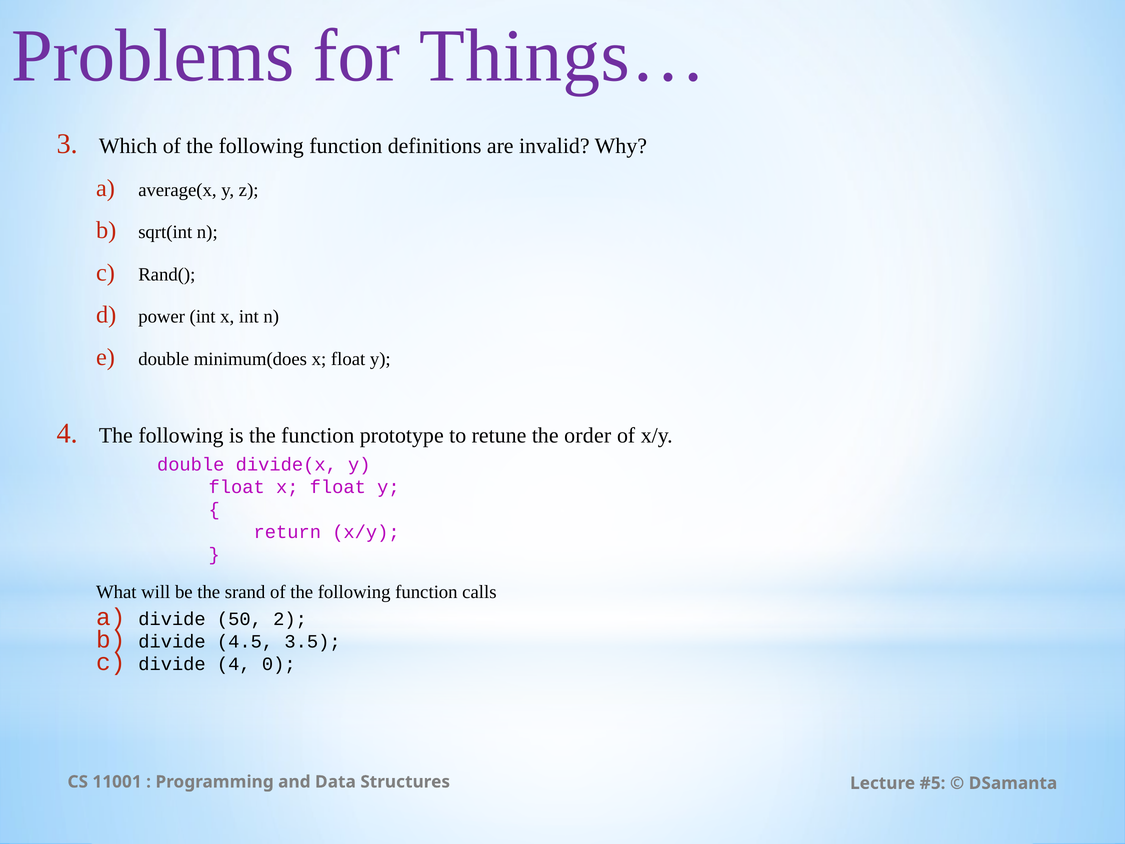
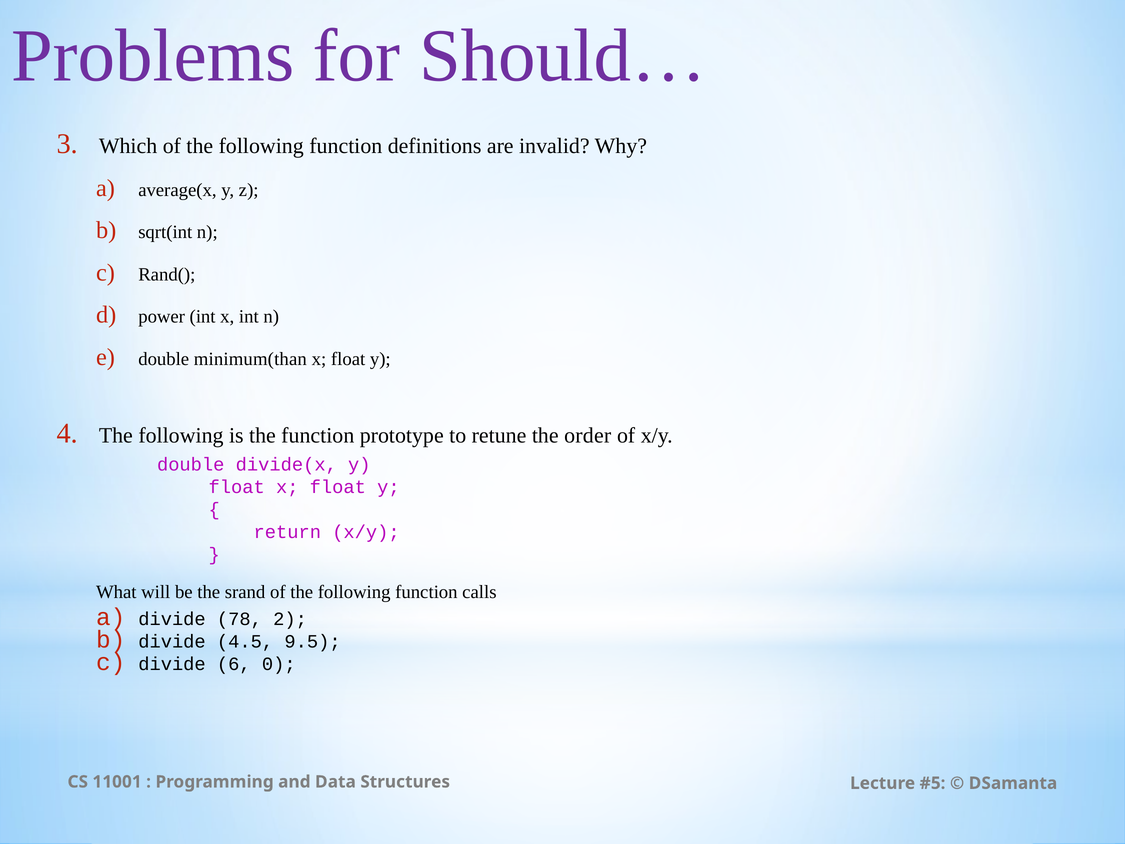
Things…: Things… -> Should…
minimum(does: minimum(does -> minimum(than
50: 50 -> 78
3.5: 3.5 -> 9.5
divide 4: 4 -> 6
